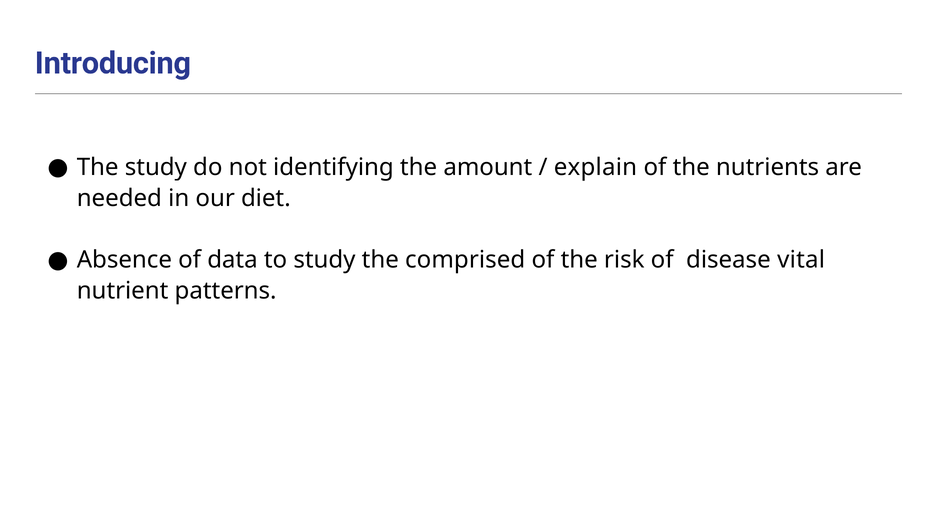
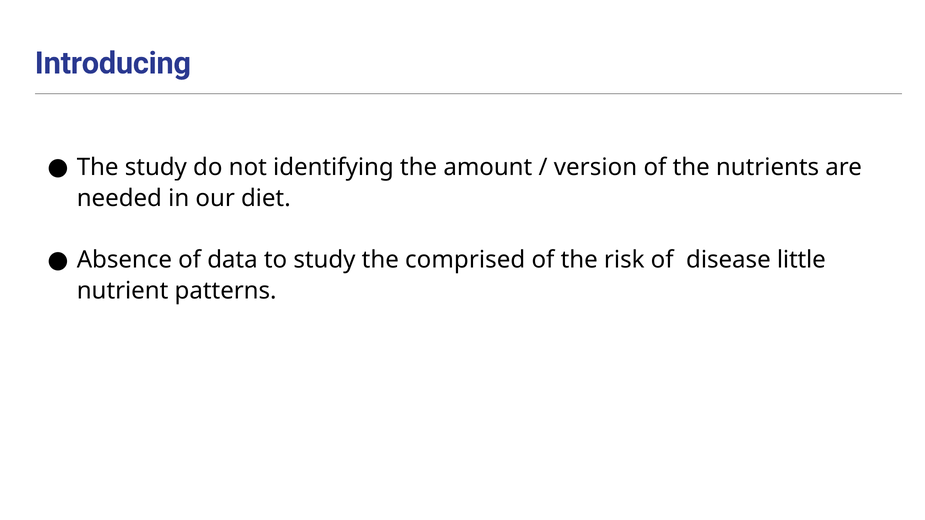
explain: explain -> version
vital: vital -> little
